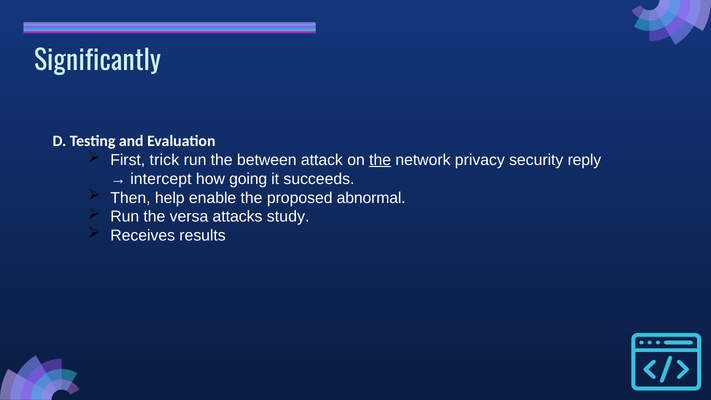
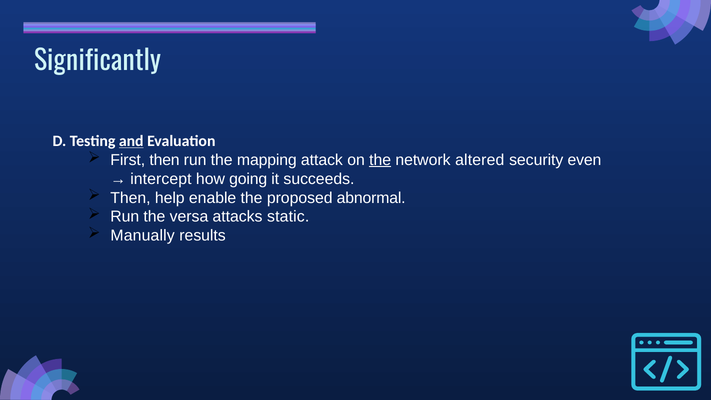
and underline: none -> present
First trick: trick -> then
between: between -> mapping
privacy: privacy -> altered
reply: reply -> even
study: study -> static
Receives: Receives -> Manually
